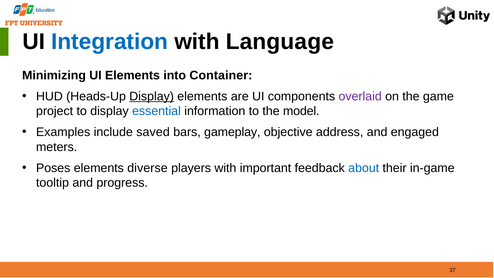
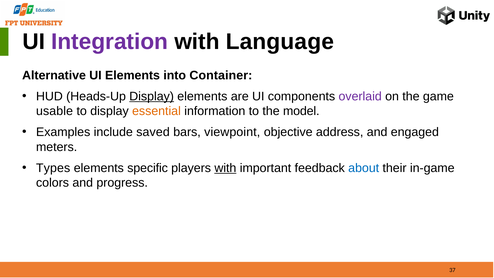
Integration colour: blue -> purple
Minimizing: Minimizing -> Alternative
project: project -> usable
essential colour: blue -> orange
gameplay: gameplay -> viewpoint
Poses: Poses -> Types
diverse: diverse -> specific
with at (225, 168) underline: none -> present
tooltip: tooltip -> colors
